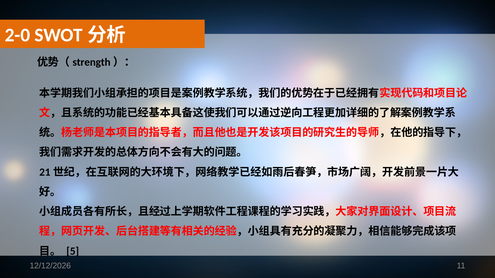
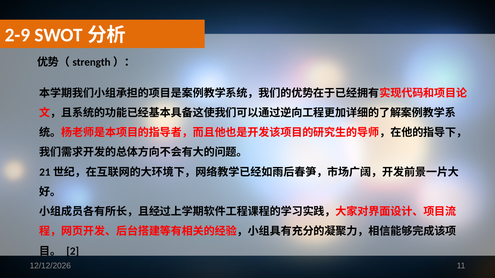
2-0: 2-0 -> 2-9
5: 5 -> 2
